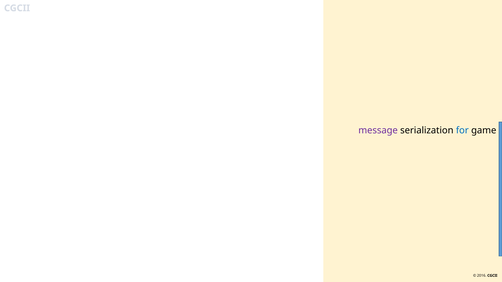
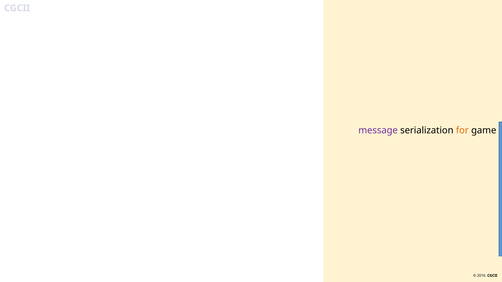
for colour: blue -> orange
